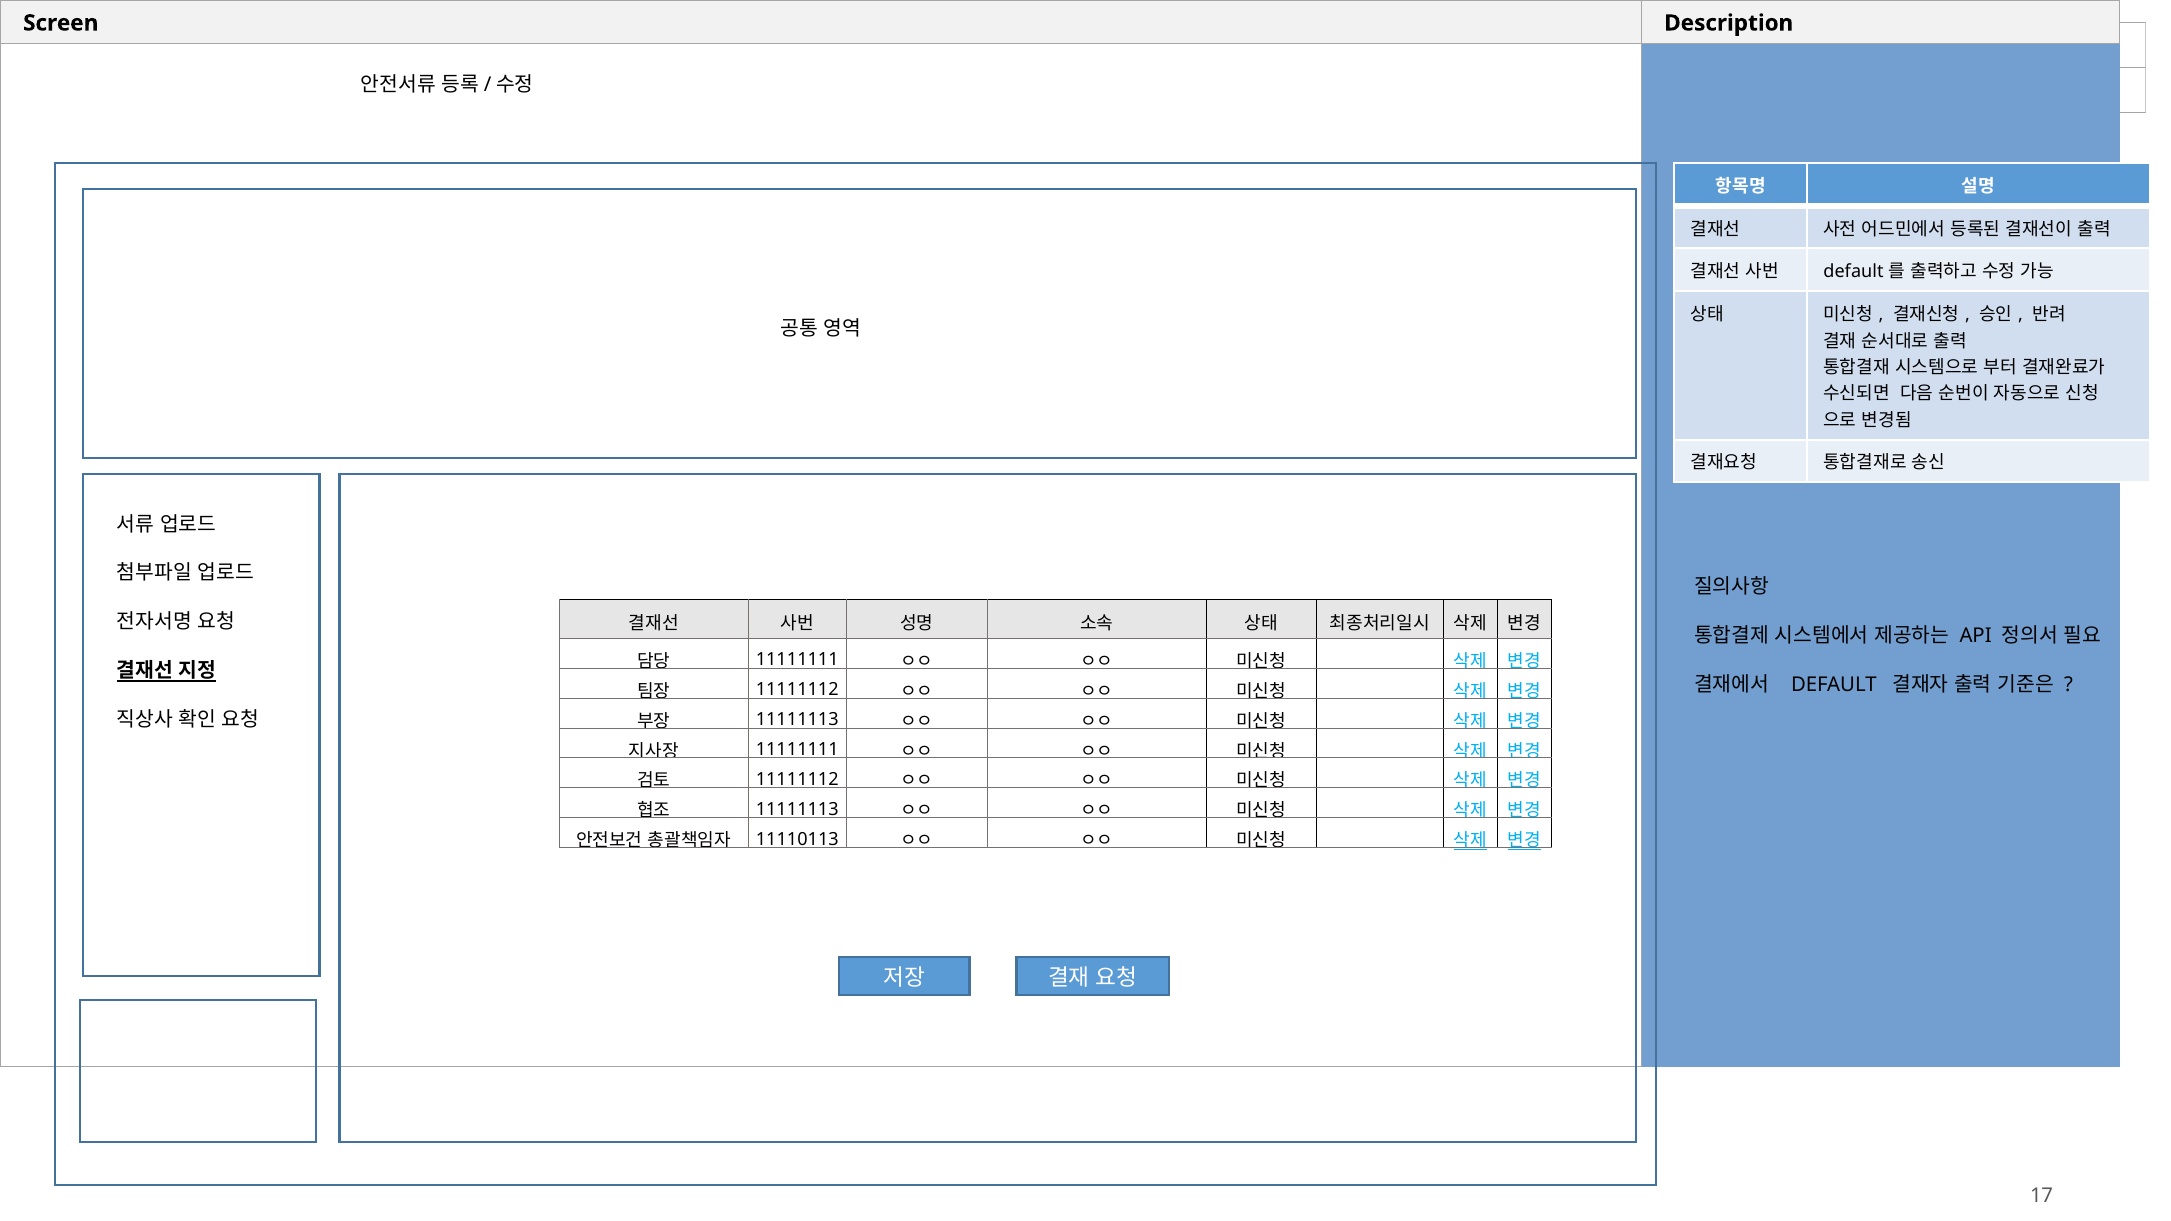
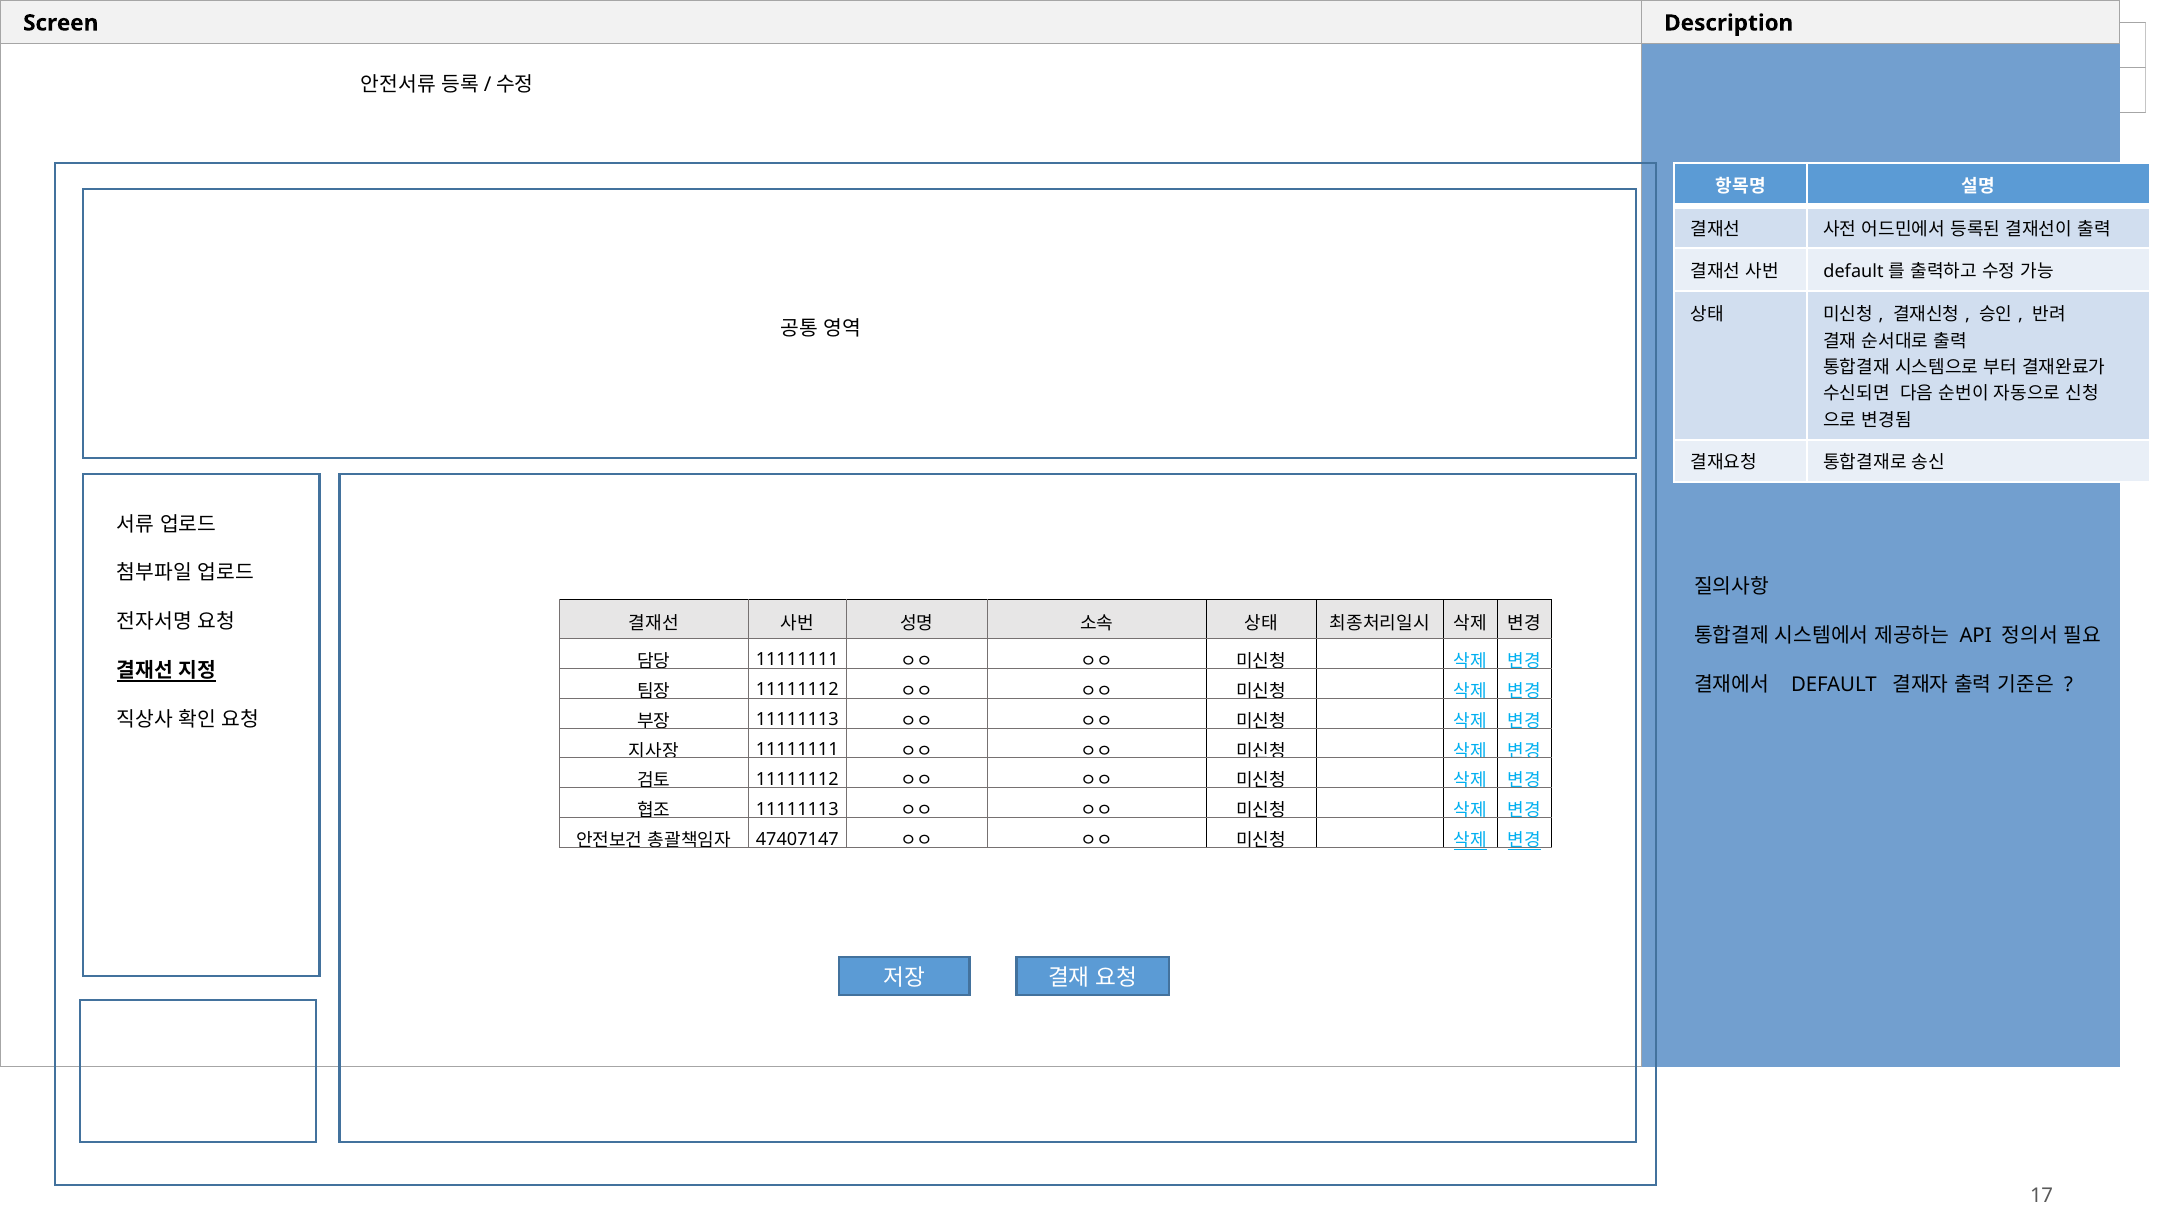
11110113: 11110113 -> 47407147
